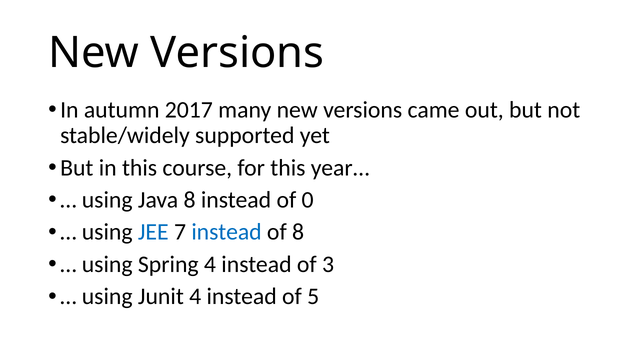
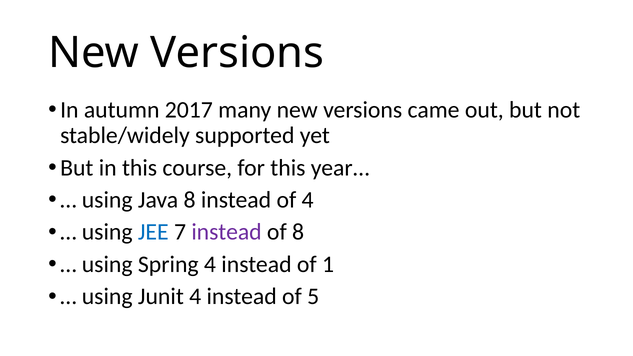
of 0: 0 -> 4
instead at (227, 232) colour: blue -> purple
3: 3 -> 1
